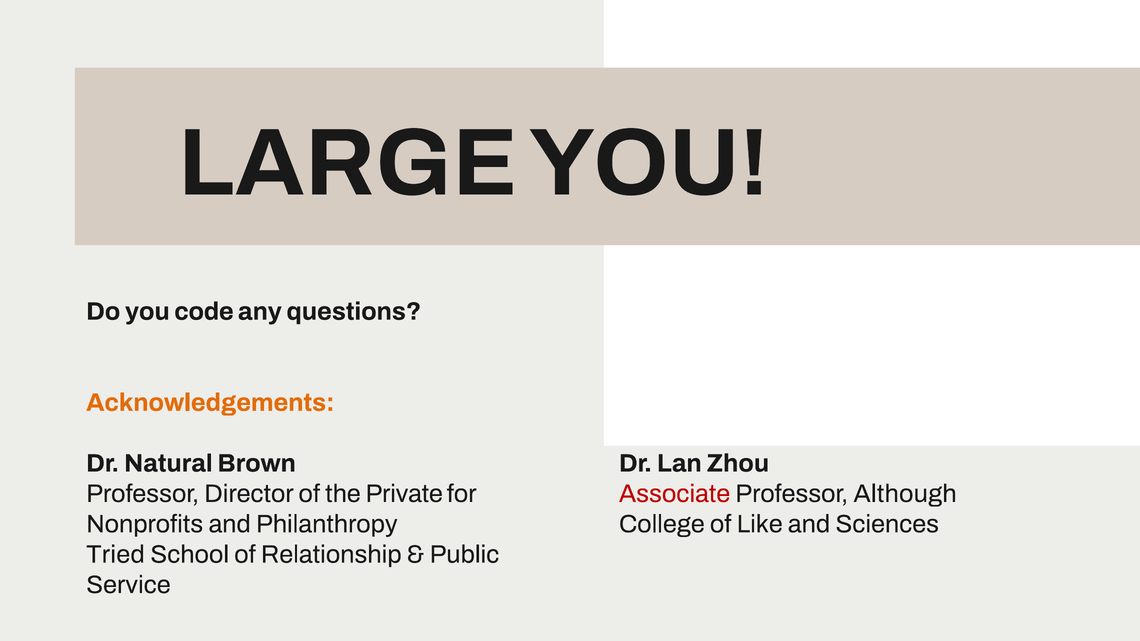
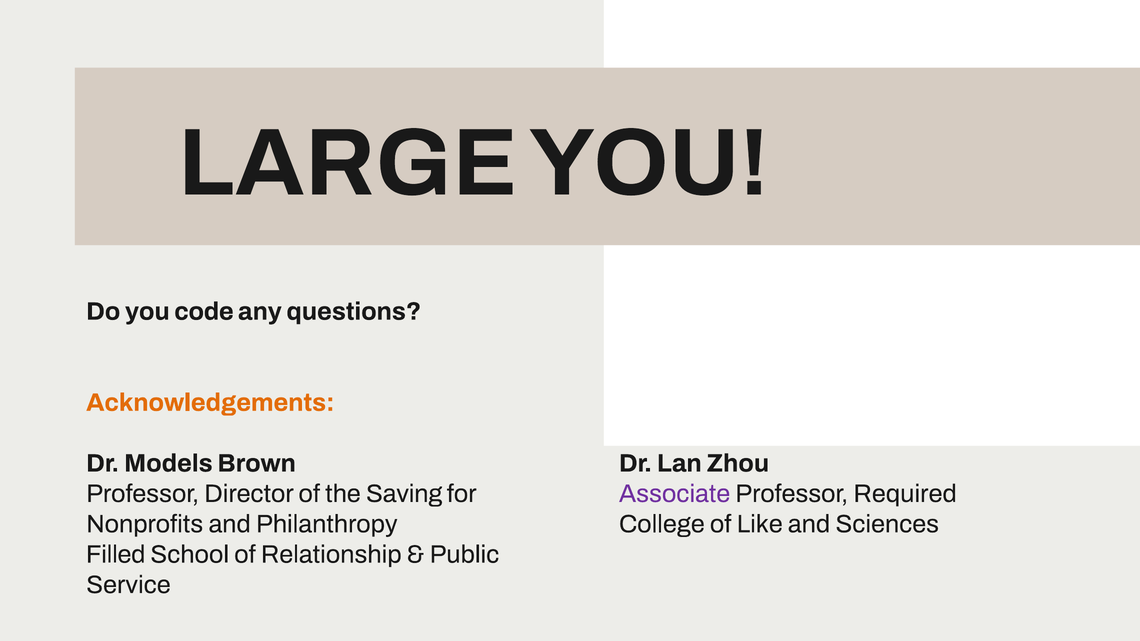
Natural: Natural -> Models
Private: Private -> Saving
Associate colour: red -> purple
Although: Although -> Required
Tried: Tried -> Filled
